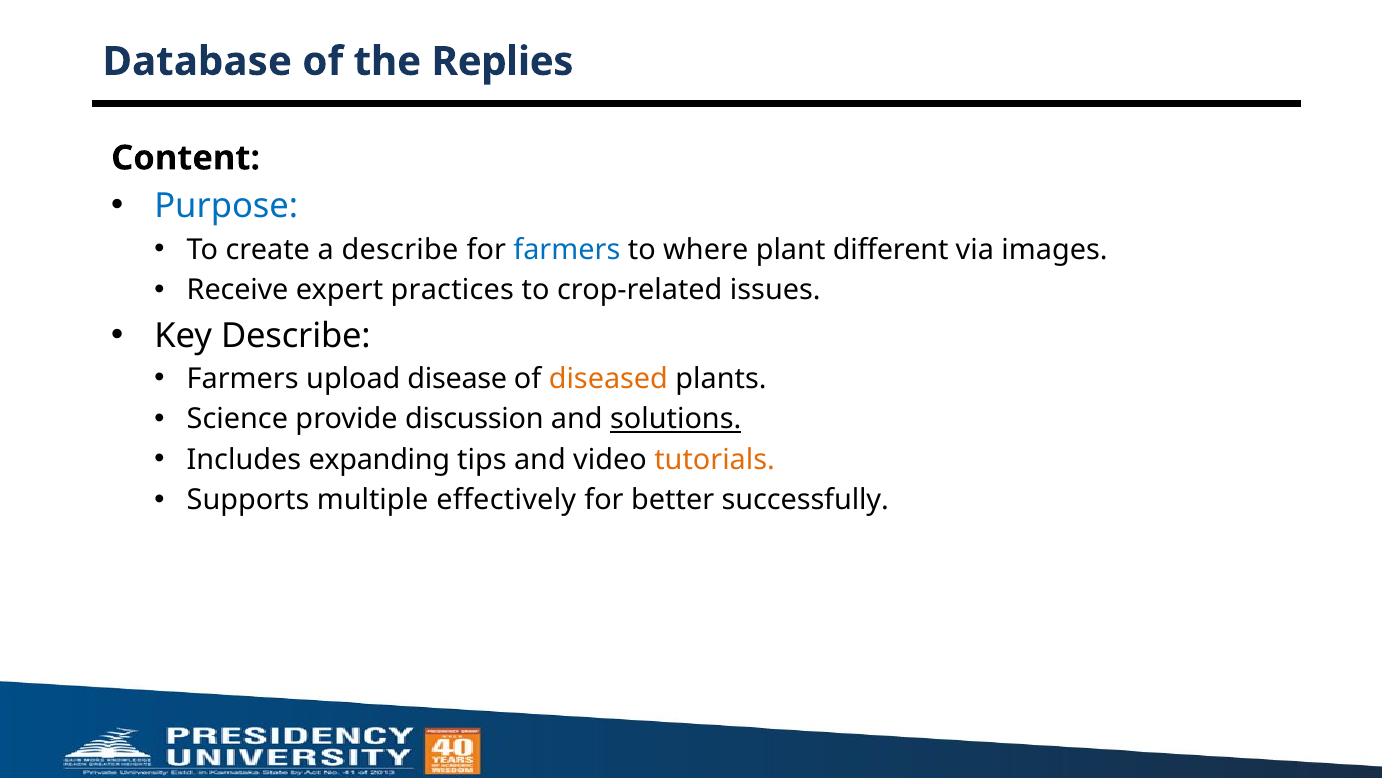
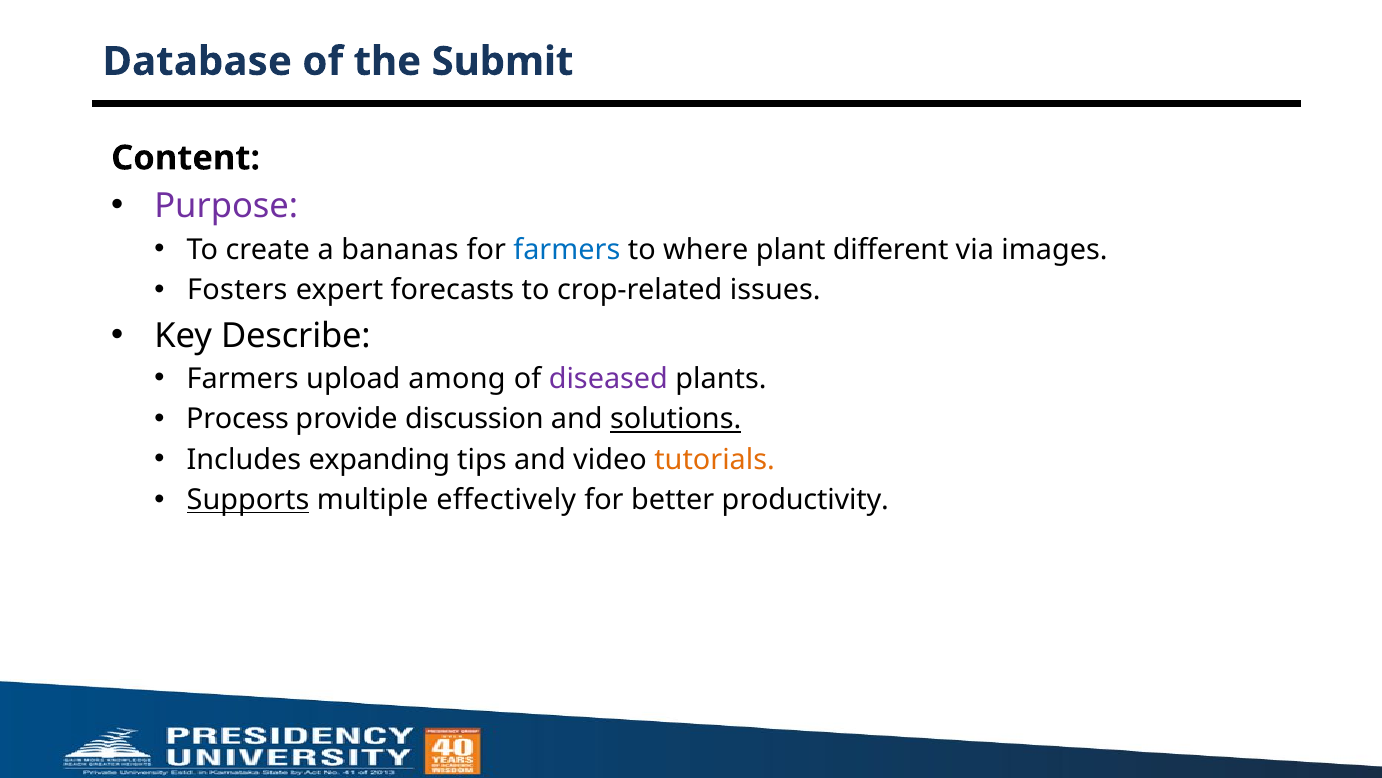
Replies: Replies -> Submit
Purpose colour: blue -> purple
a describe: describe -> bananas
Receive: Receive -> Fosters
practices: practices -> forecasts
disease: disease -> among
diseased colour: orange -> purple
Science: Science -> Process
Supports underline: none -> present
successfully: successfully -> productivity
